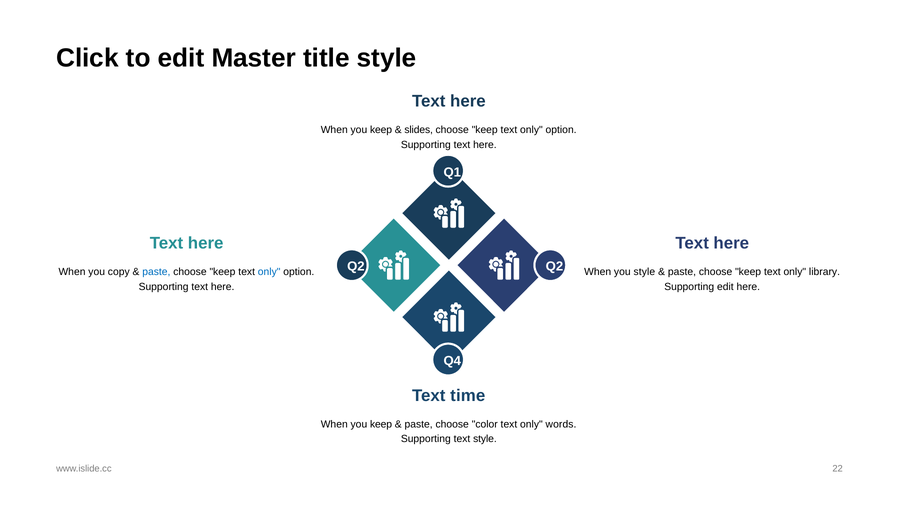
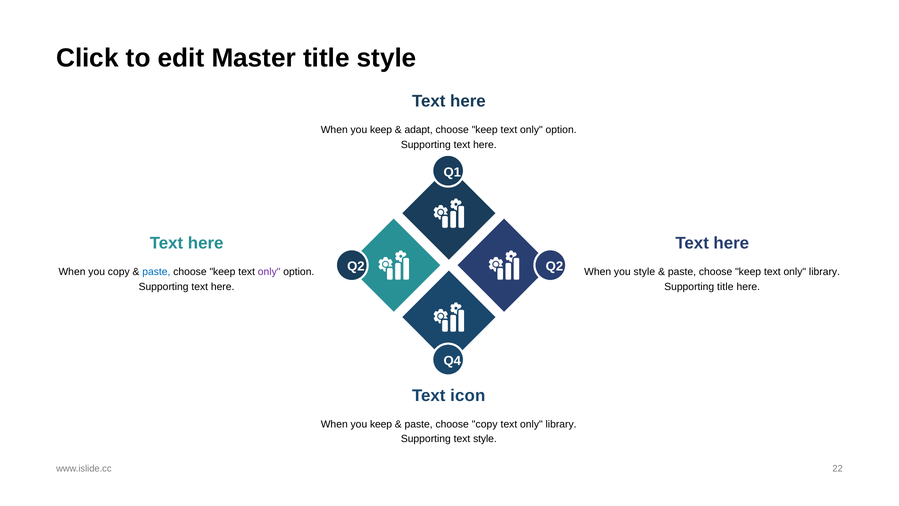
slides: slides -> adapt
only at (269, 272) colour: blue -> purple
Supporting edit: edit -> title
time: time -> icon
choose color: color -> copy
words at (561, 424): words -> library
